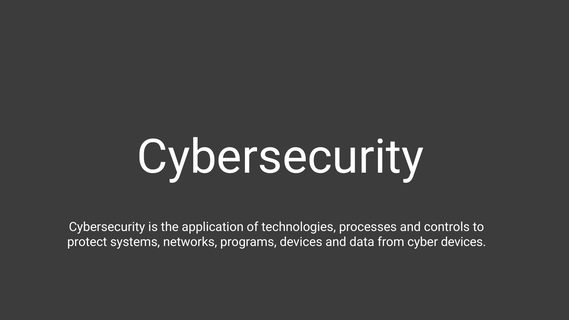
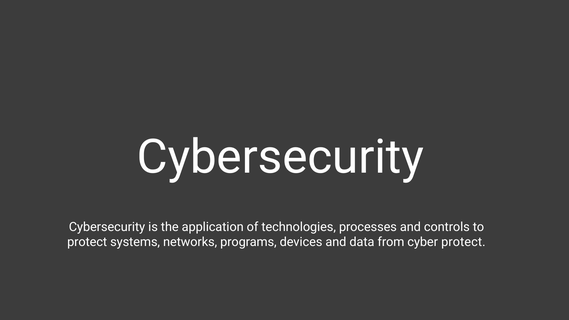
cyber devices: devices -> protect
